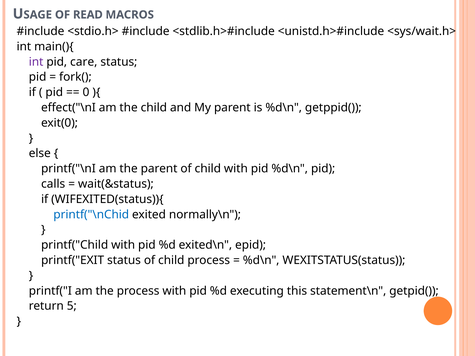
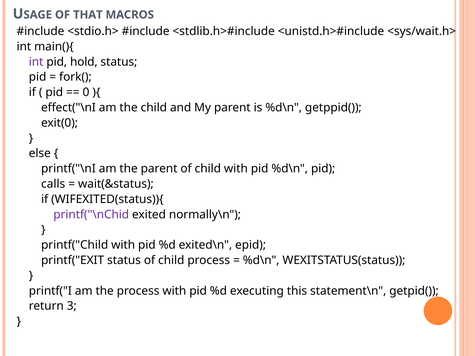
READ: READ -> THAT
care: care -> hold
printf("\nChid colour: blue -> purple
5: 5 -> 3
